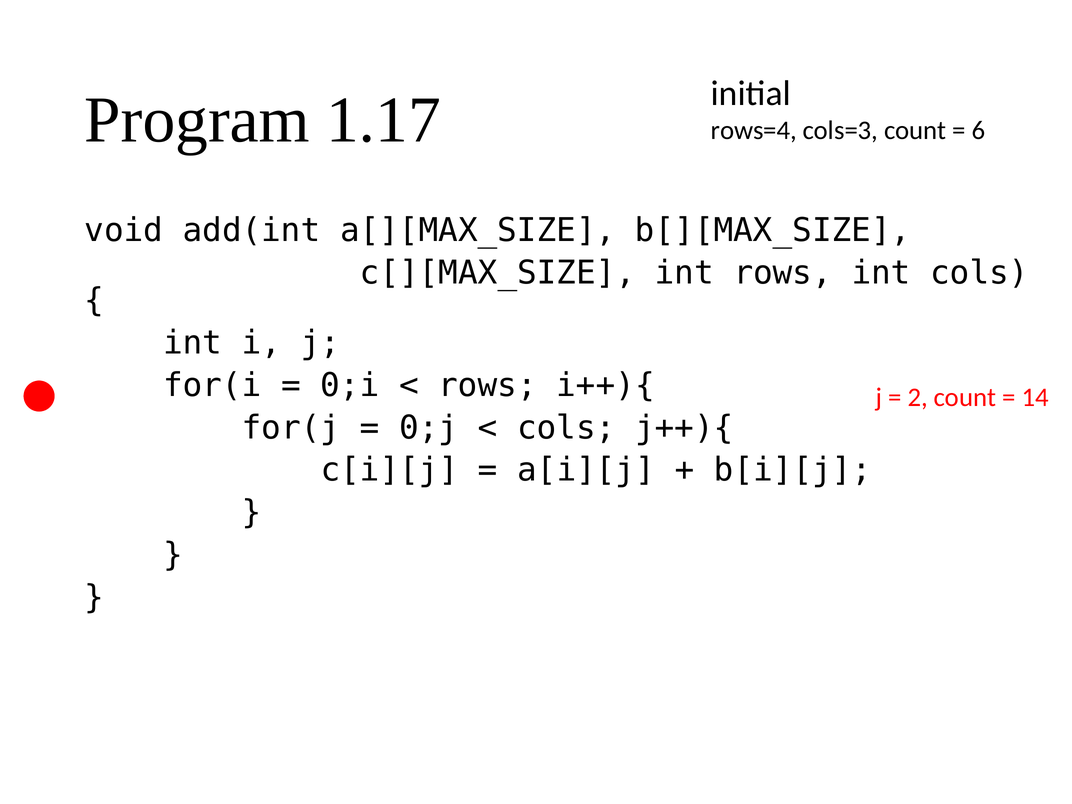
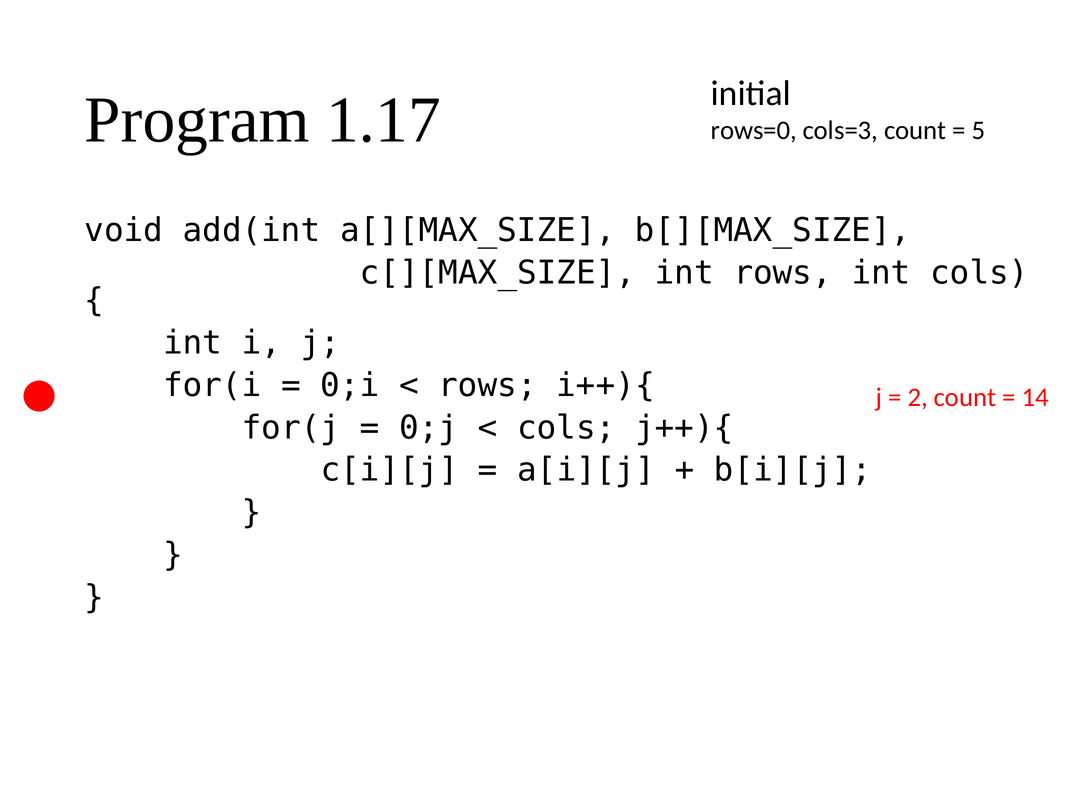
rows=4: rows=4 -> rows=0
6: 6 -> 5
